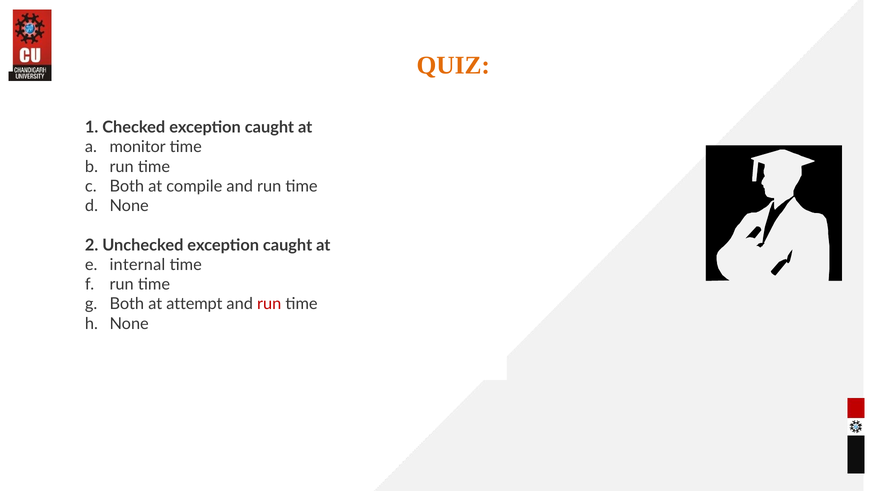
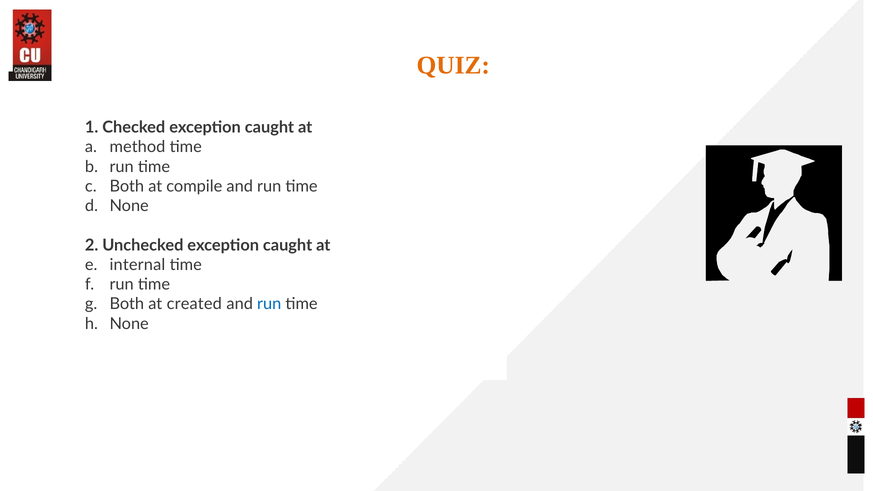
monitor: monitor -> method
attempt: attempt -> created
run at (269, 304) colour: red -> blue
